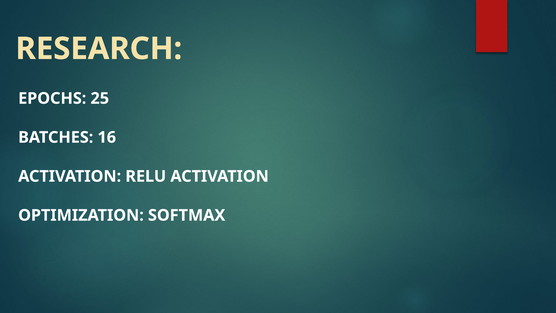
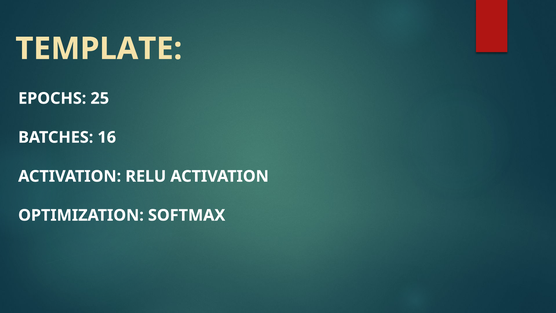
RESEARCH: RESEARCH -> TEMPLATE
